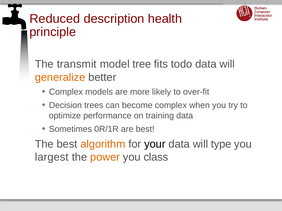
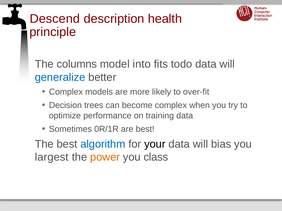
Reduced: Reduced -> Descend
transmit: transmit -> columns
tree: tree -> into
generalize colour: orange -> blue
algorithm colour: orange -> blue
type: type -> bias
